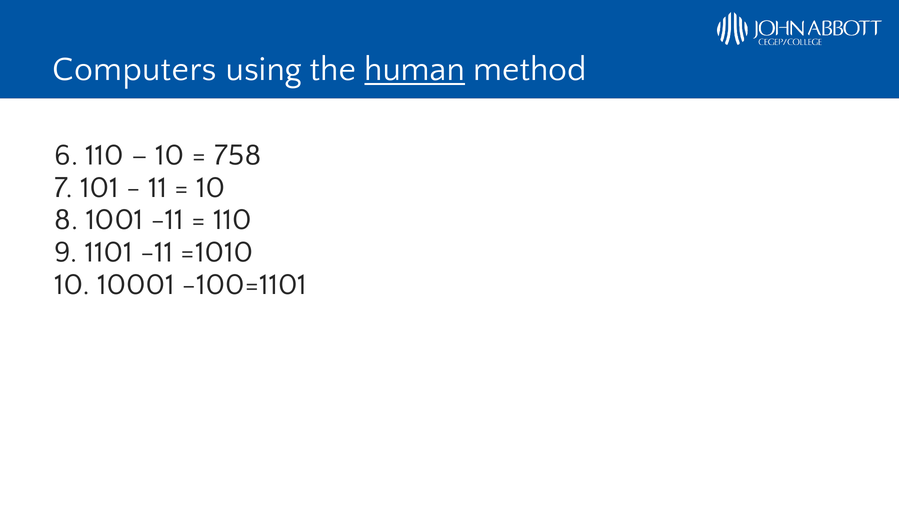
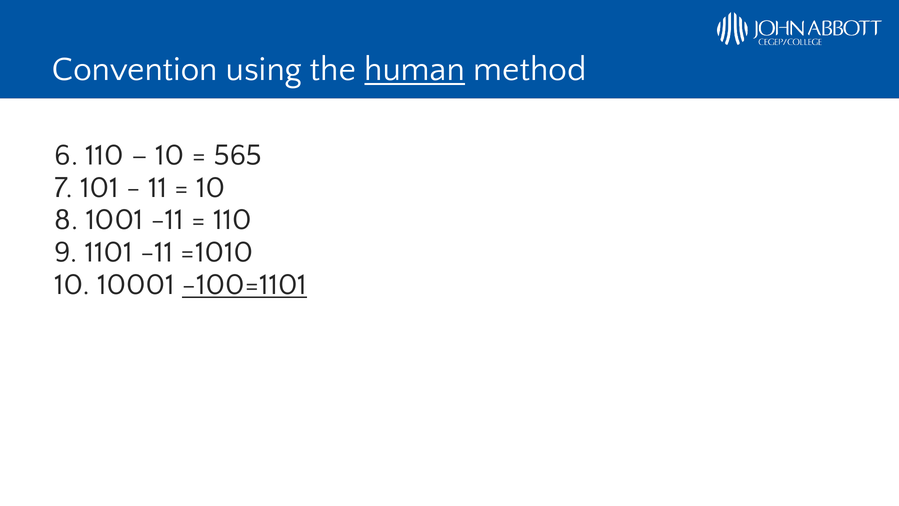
Computers: Computers -> Convention
758: 758 -> 565
-100=1101 underline: none -> present
